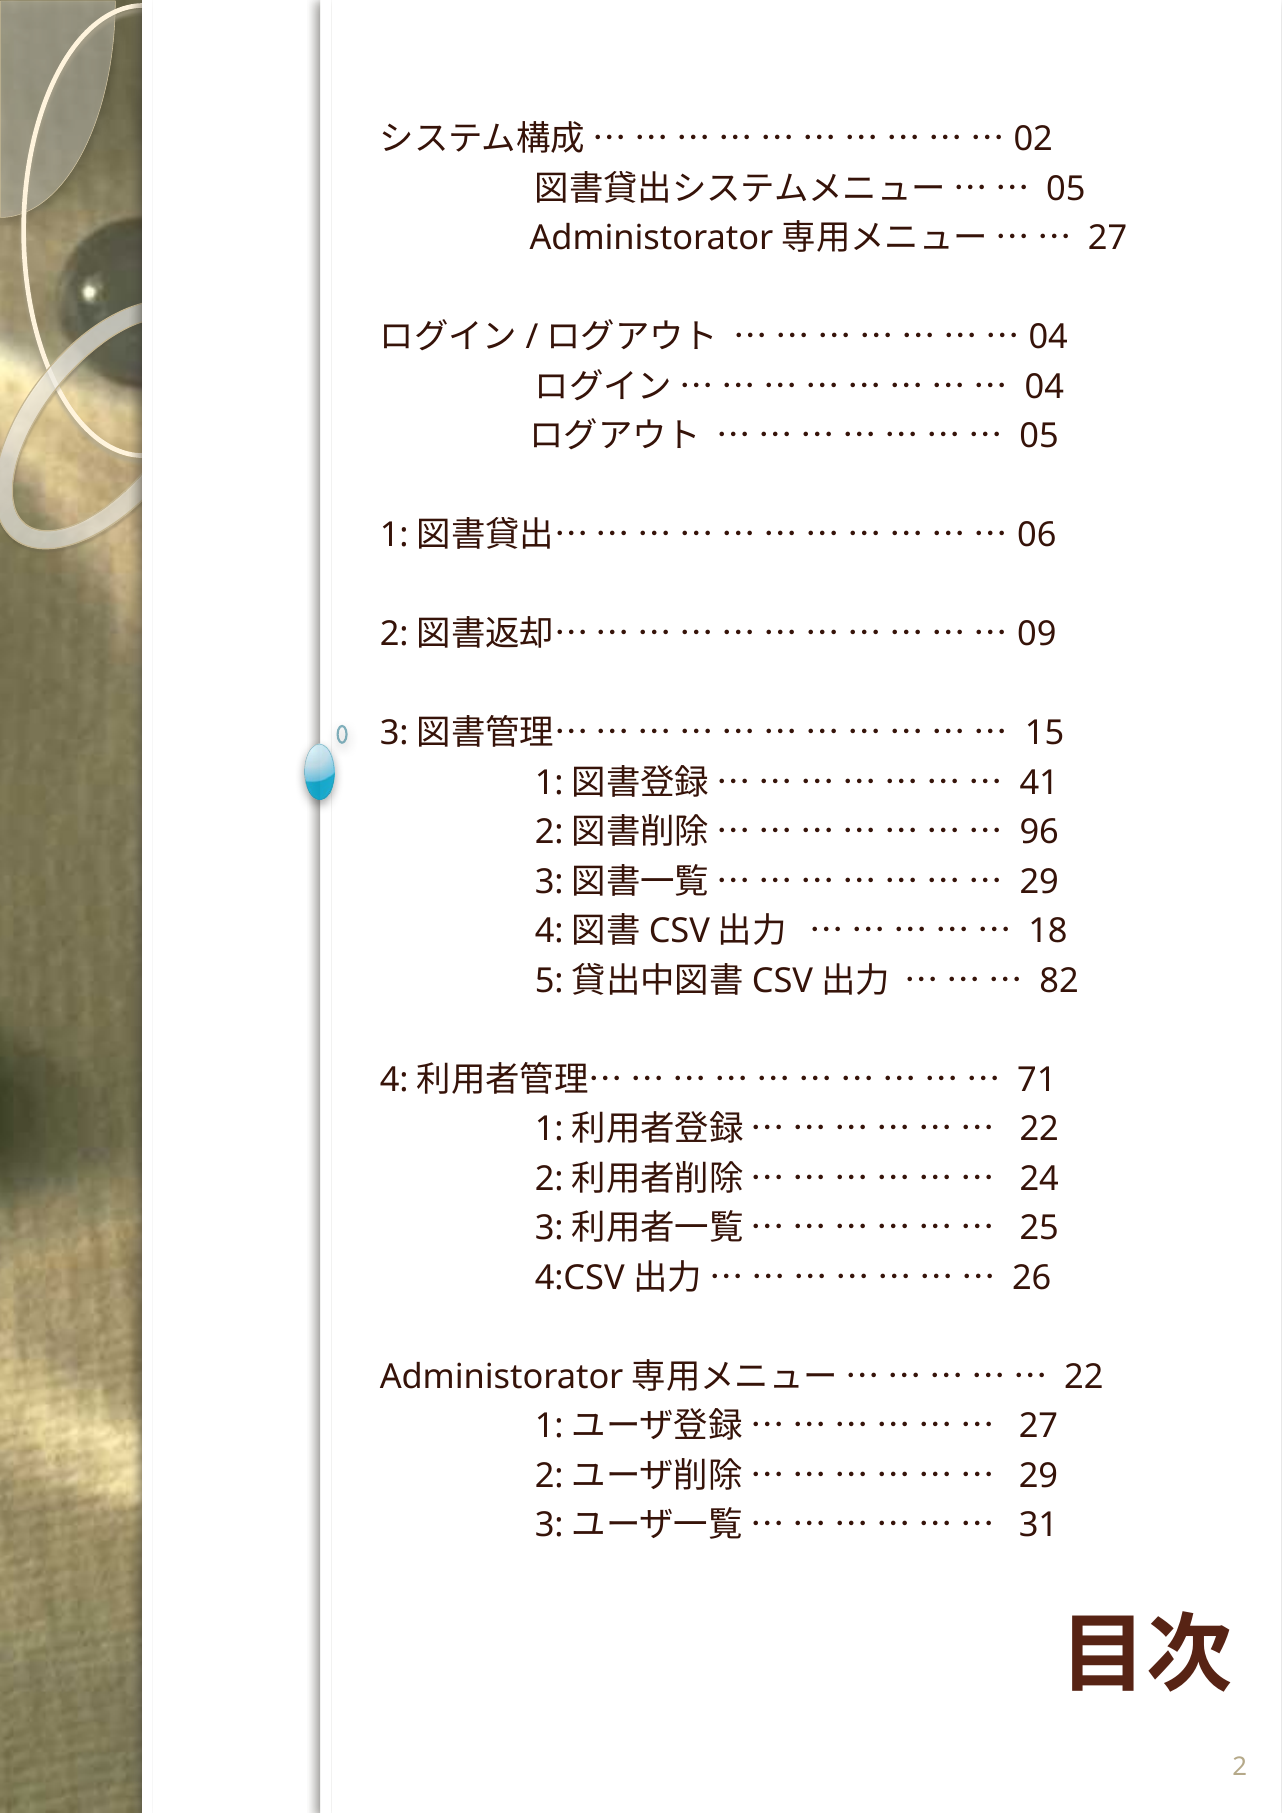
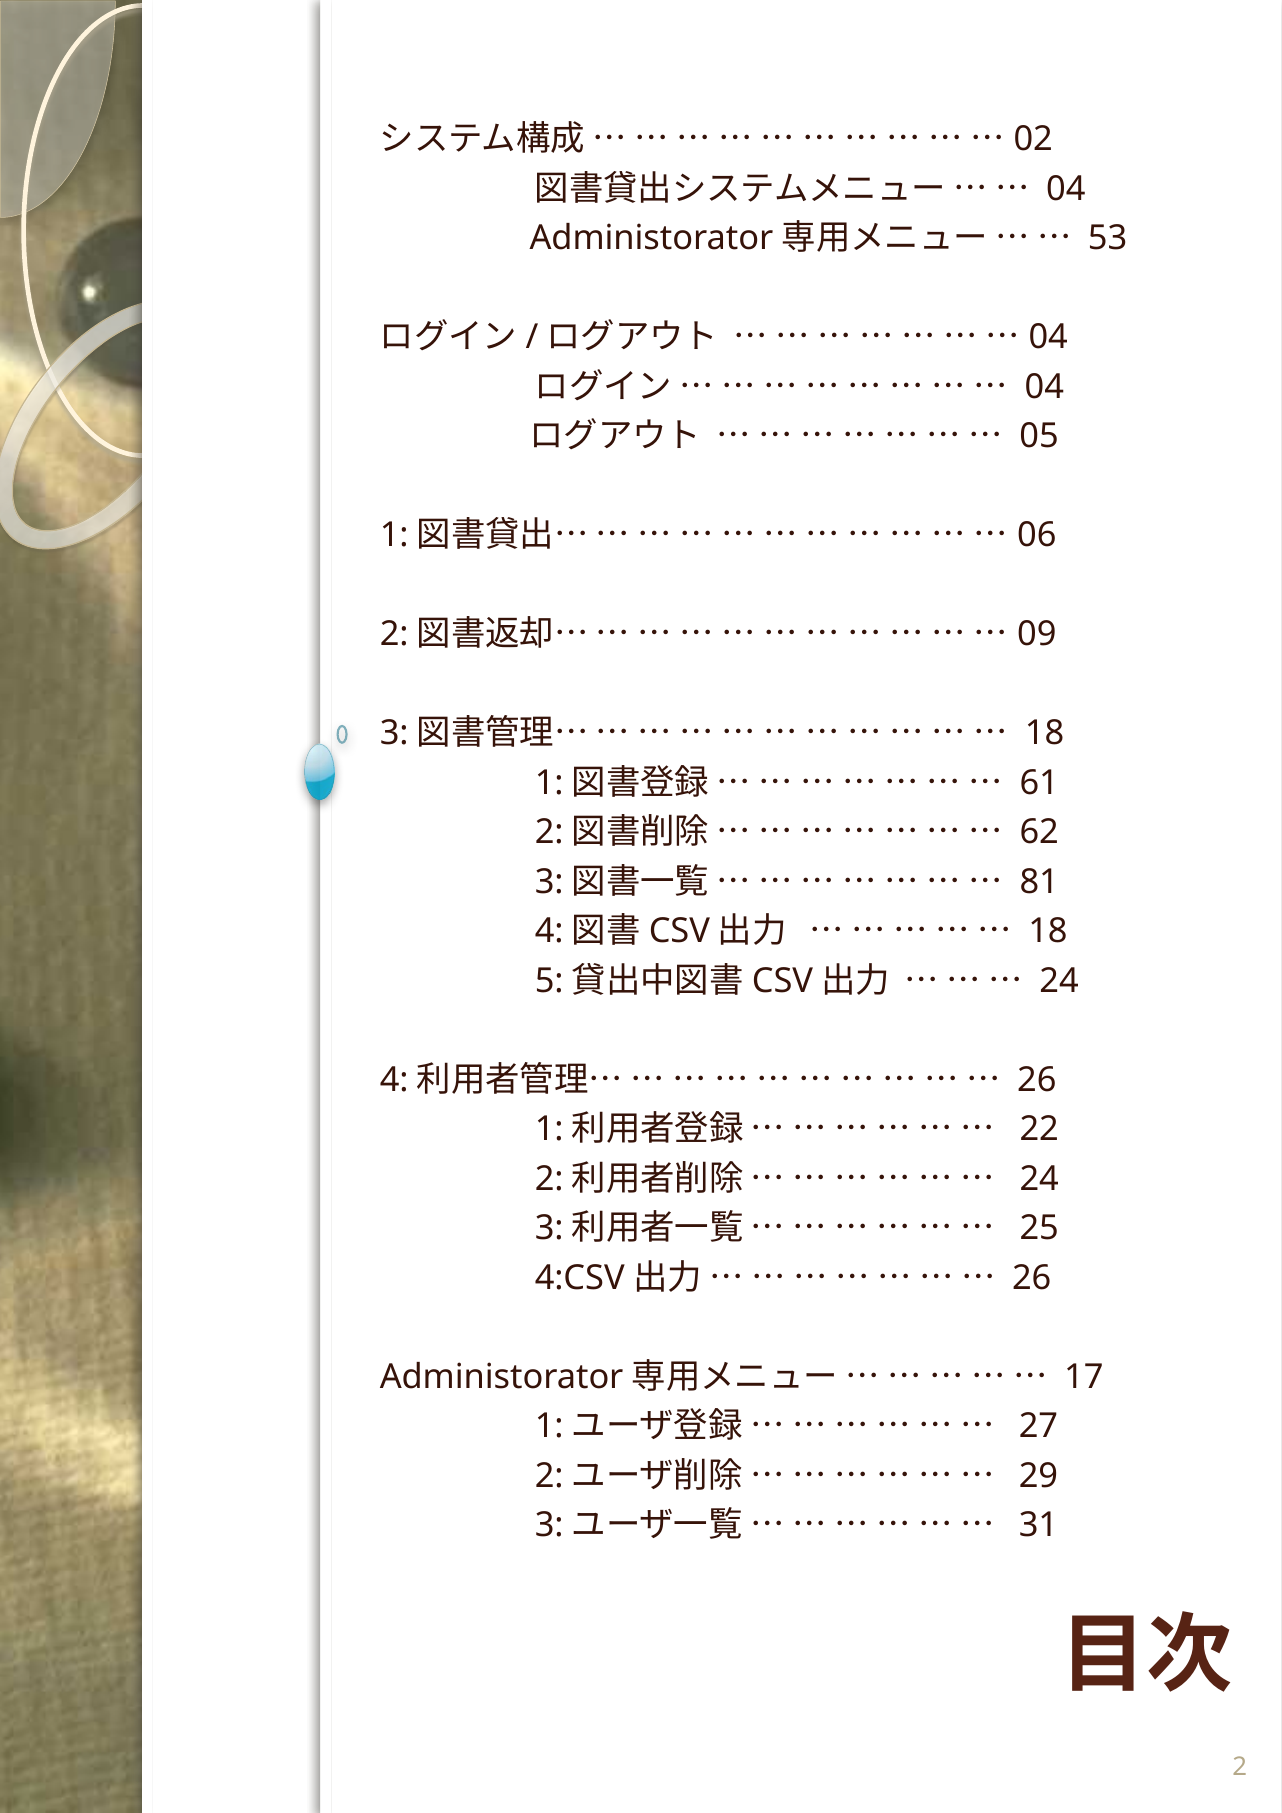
05 at (1066, 189): 05 -> 04
27 at (1108, 239): 27 -> 53
15 at (1045, 734): 15 -> 18
41: 41 -> 61
96: 96 -> 62
29 at (1039, 882): 29 -> 81
82 at (1059, 981): 82 -> 24
71 at (1037, 1080): 71 -> 26
22 at (1084, 1377): 22 -> 17
